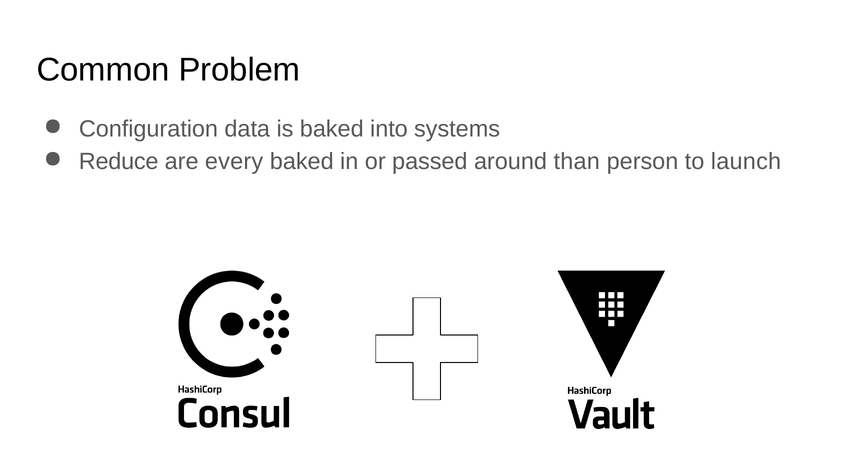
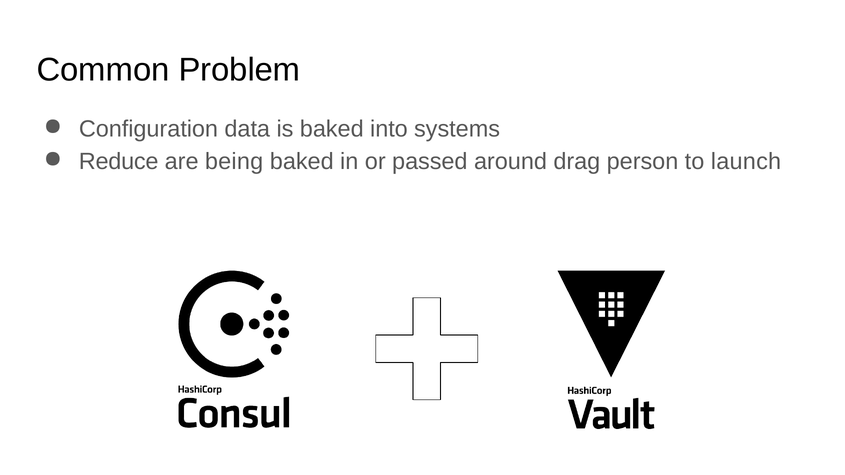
every: every -> being
than: than -> drag
